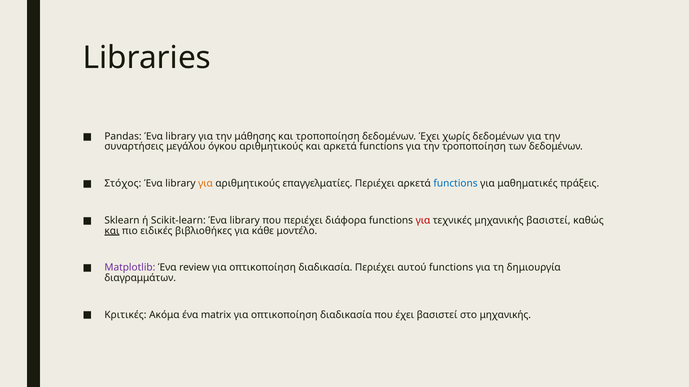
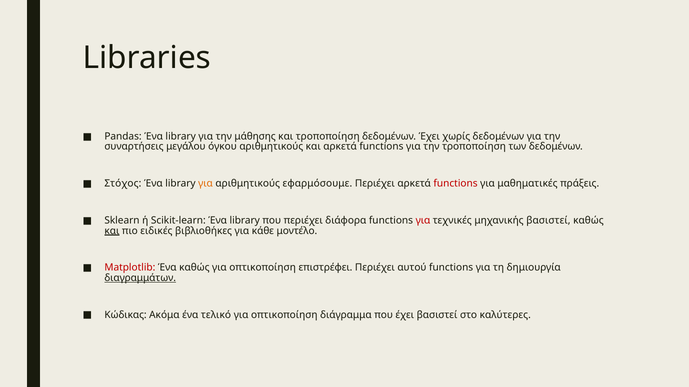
επαγγελματίες: επαγγελματίες -> εφαρμόσουμε
functions at (456, 184) colour: blue -> red
Matplotlib colour: purple -> red
Ένα review: review -> καθώς
διαδικασία at (325, 268): διαδικασία -> επιστρέφει
διαγραμμάτων underline: none -> present
Κριτικές: Κριτικές -> Κώδικας
matrix: matrix -> τελικό
διαδικασία at (346, 315): διαδικασία -> διάγραμμα
στο μηχανικής: μηχανικής -> καλύτερες
